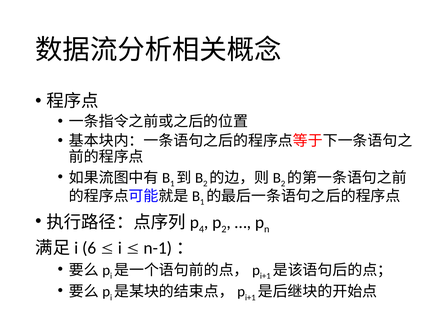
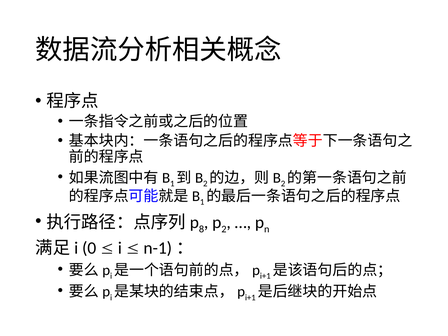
4: 4 -> 8
6: 6 -> 0
